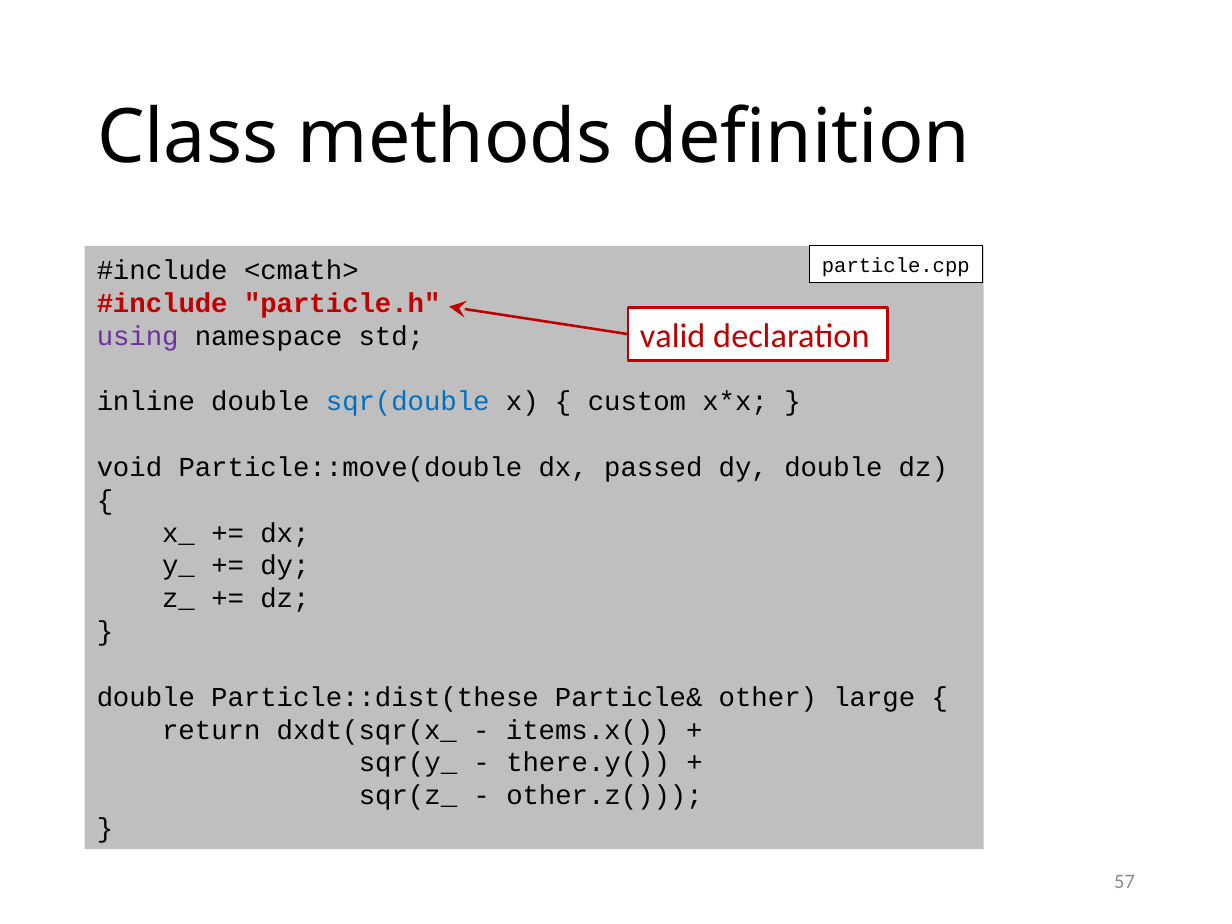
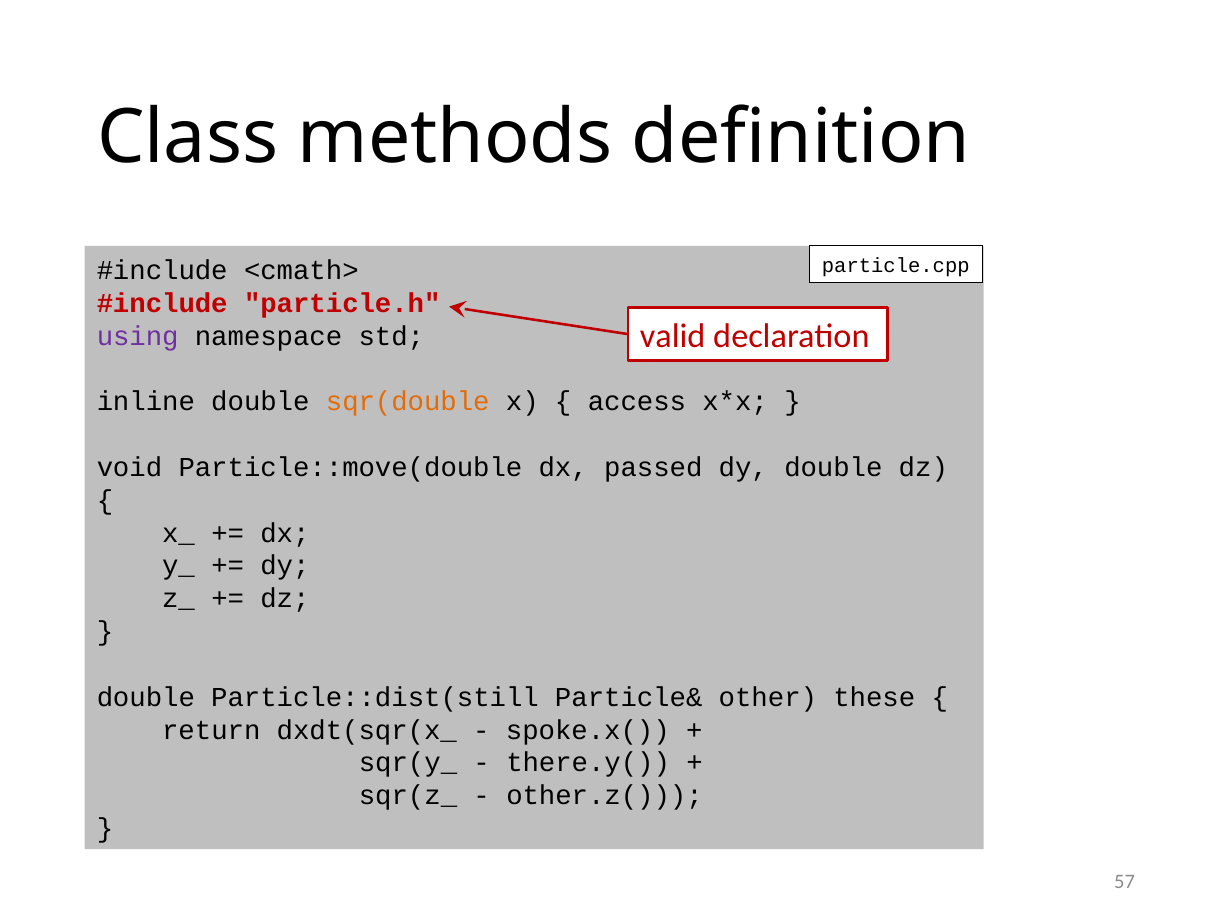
sqr(double colour: blue -> orange
custom: custom -> access
Particle::dist(these: Particle::dist(these -> Particle::dist(still
large: large -> these
items.x(: items.x( -> spoke.x(
